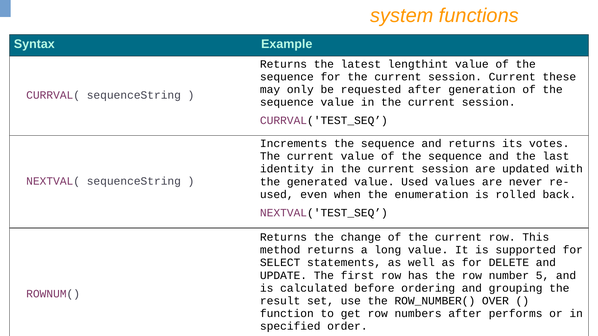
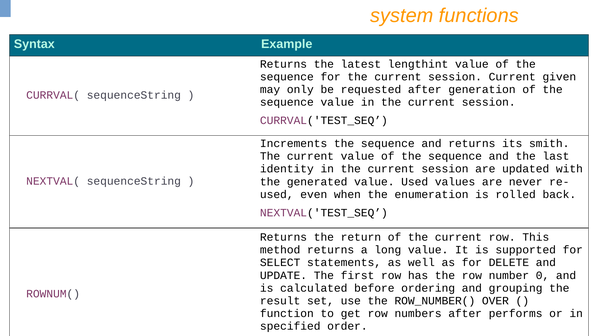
these: these -> given
votes: votes -> smith
change: change -> return
5: 5 -> 0
